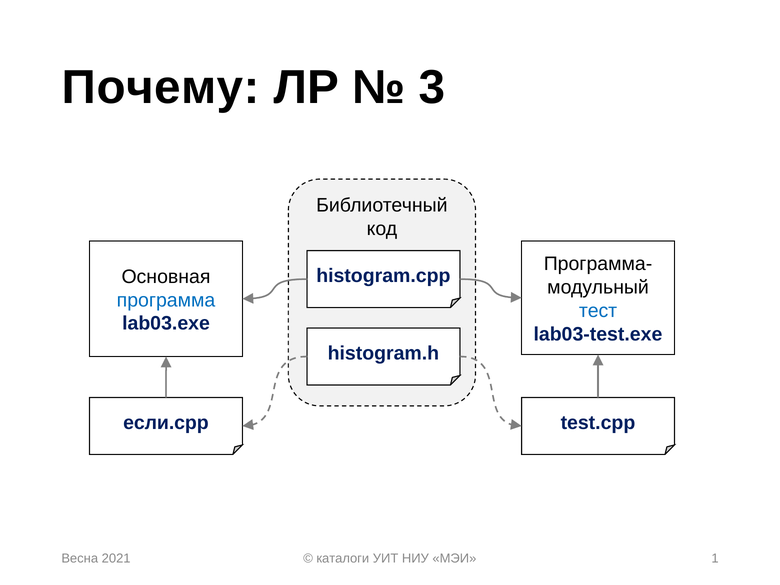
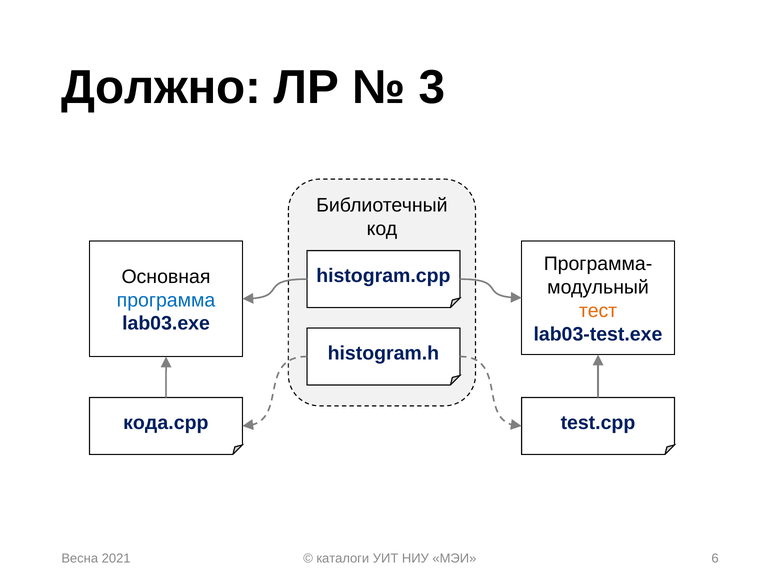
Почему: Почему -> Должно
тест colour: blue -> orange
если.cpp: если.cpp -> кода.cpp
1: 1 -> 6
